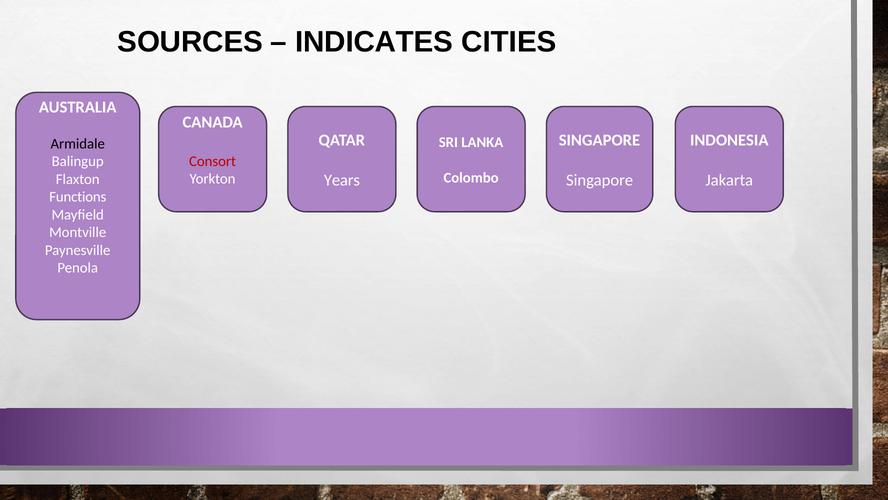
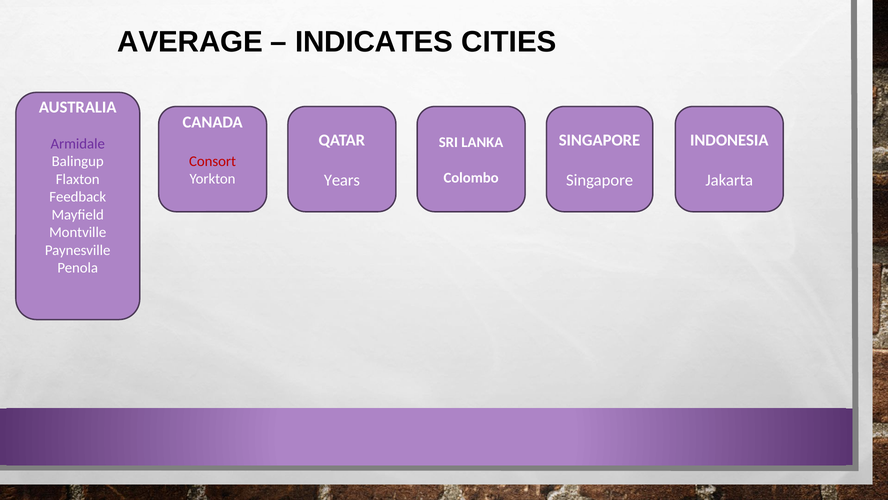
SOURCES: SOURCES -> AVERAGE
Armidale colour: black -> purple
Functions: Functions -> Feedback
